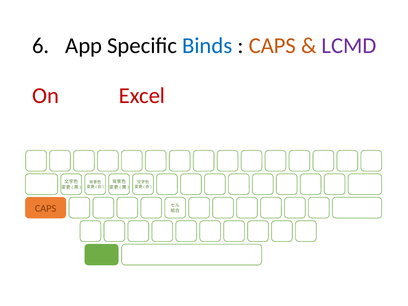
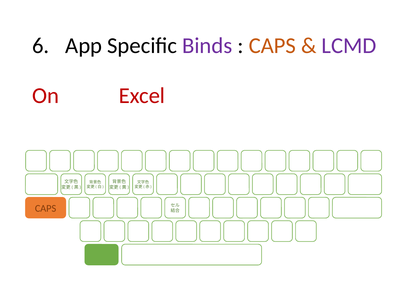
Binds colour: blue -> purple
